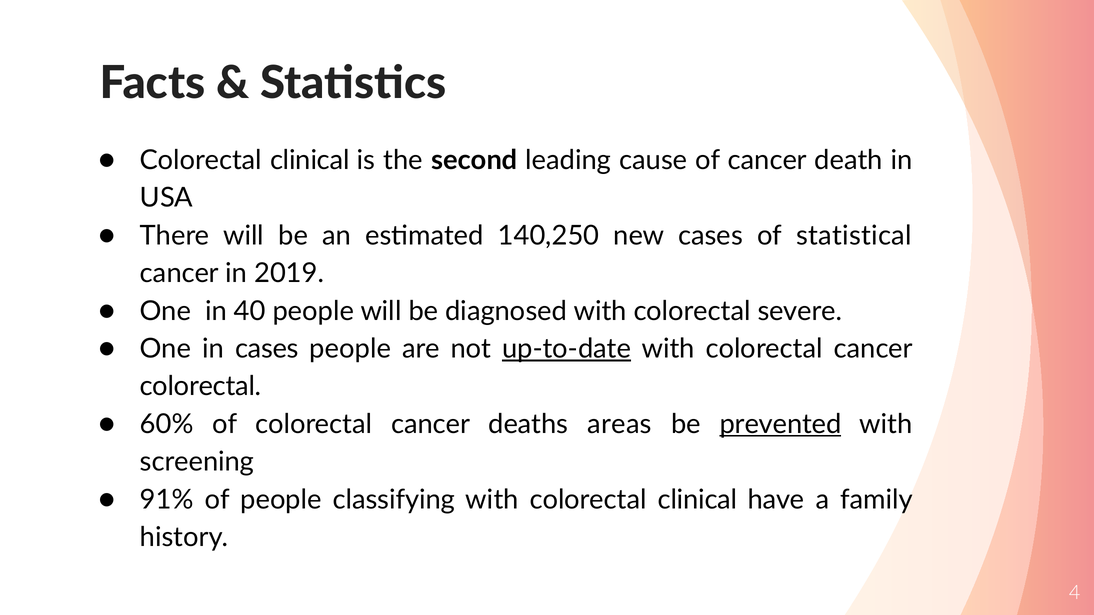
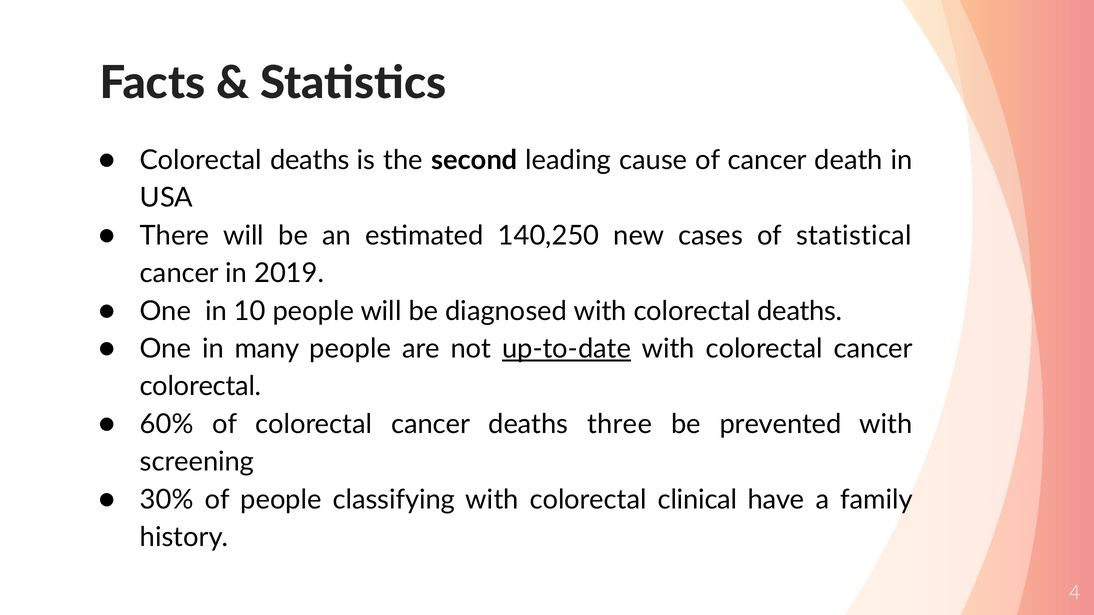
clinical at (310, 160): clinical -> deaths
40: 40 -> 10
with colorectal severe: severe -> deaths
in cases: cases -> many
areas: areas -> three
prevented underline: present -> none
91%: 91% -> 30%
